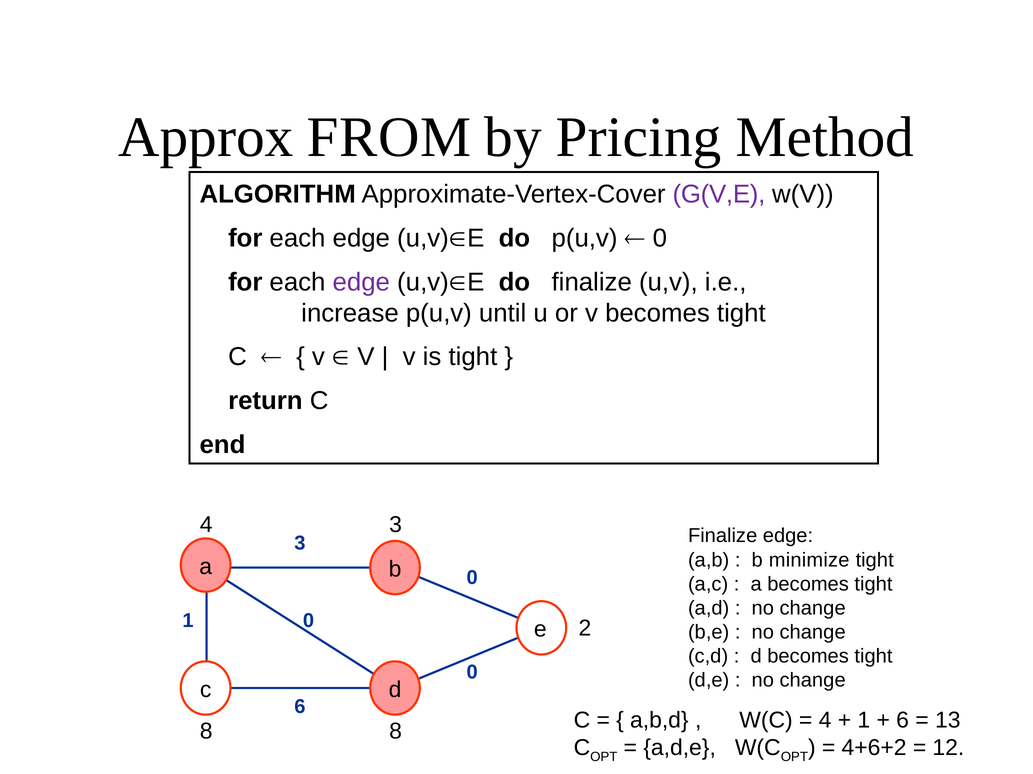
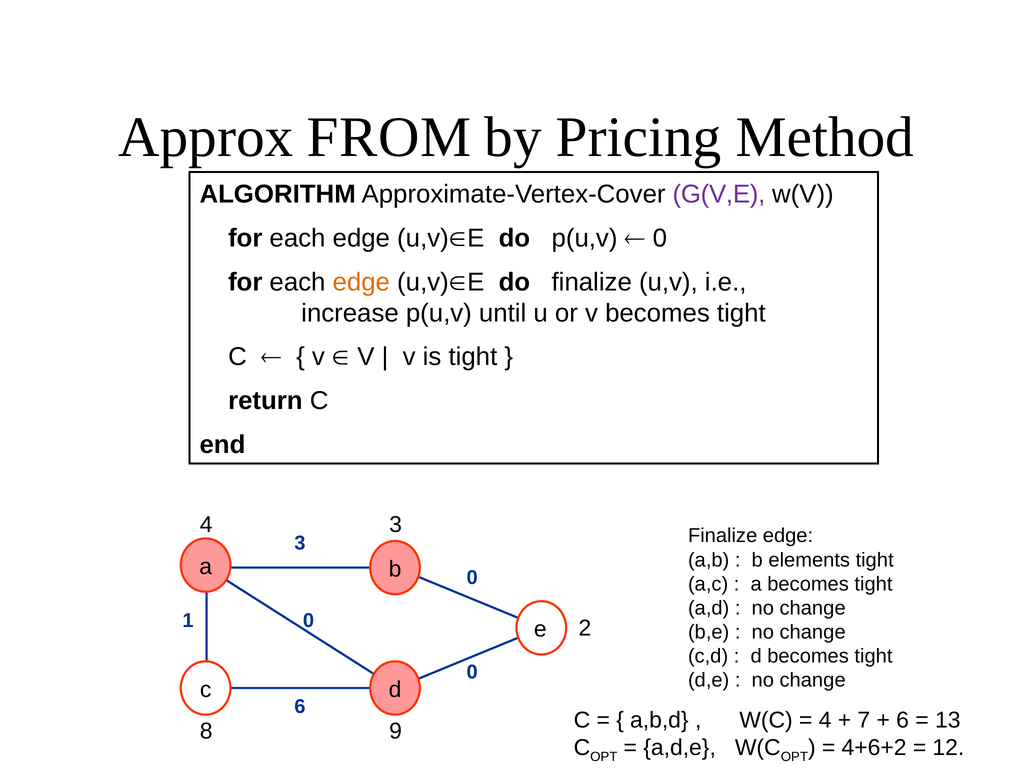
edge at (361, 282) colour: purple -> orange
minimize: minimize -> elements
1 at (864, 721): 1 -> 7
8 8: 8 -> 9
